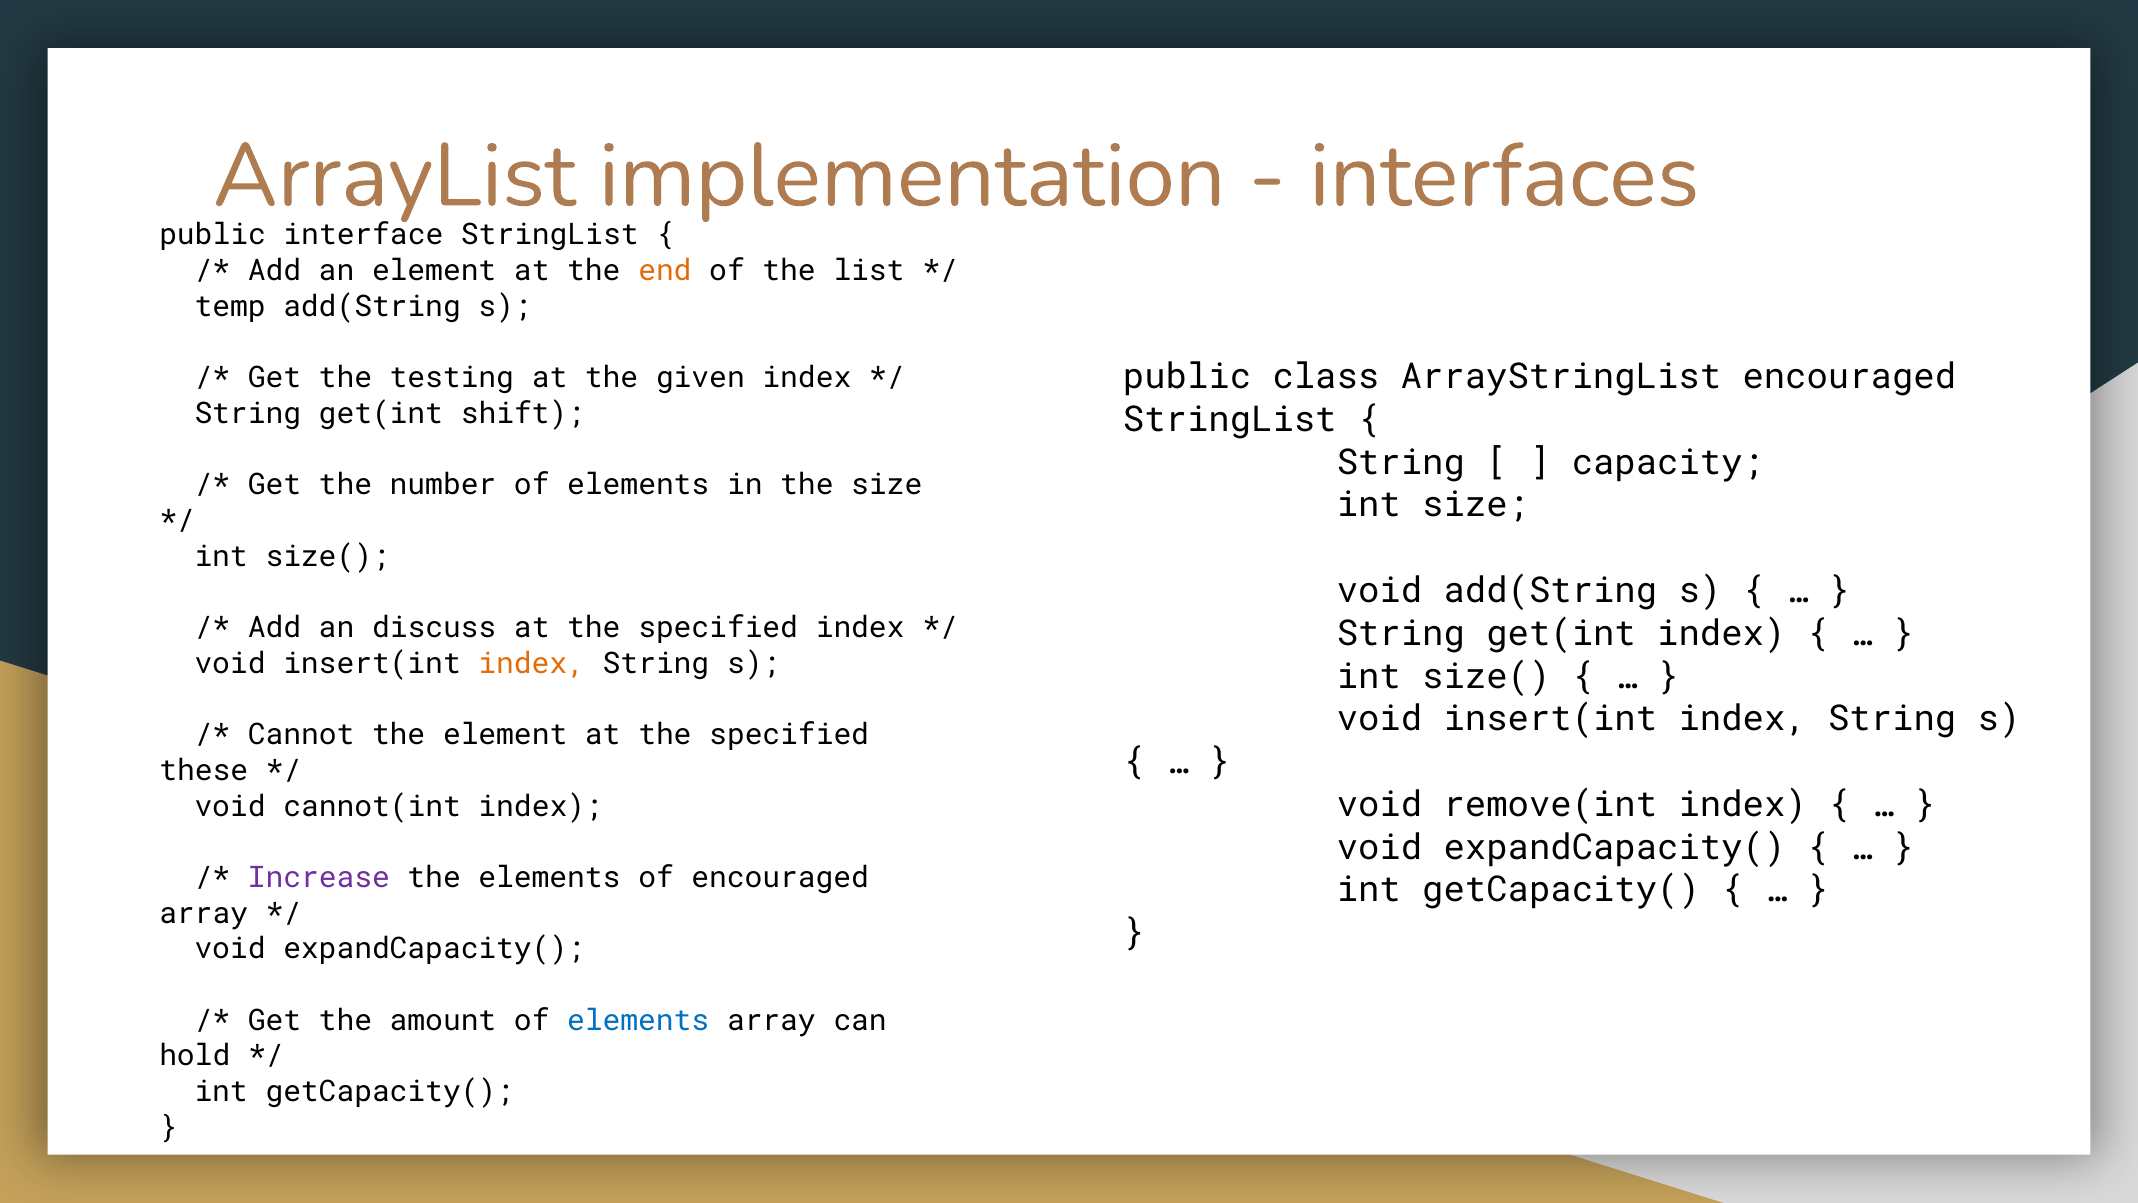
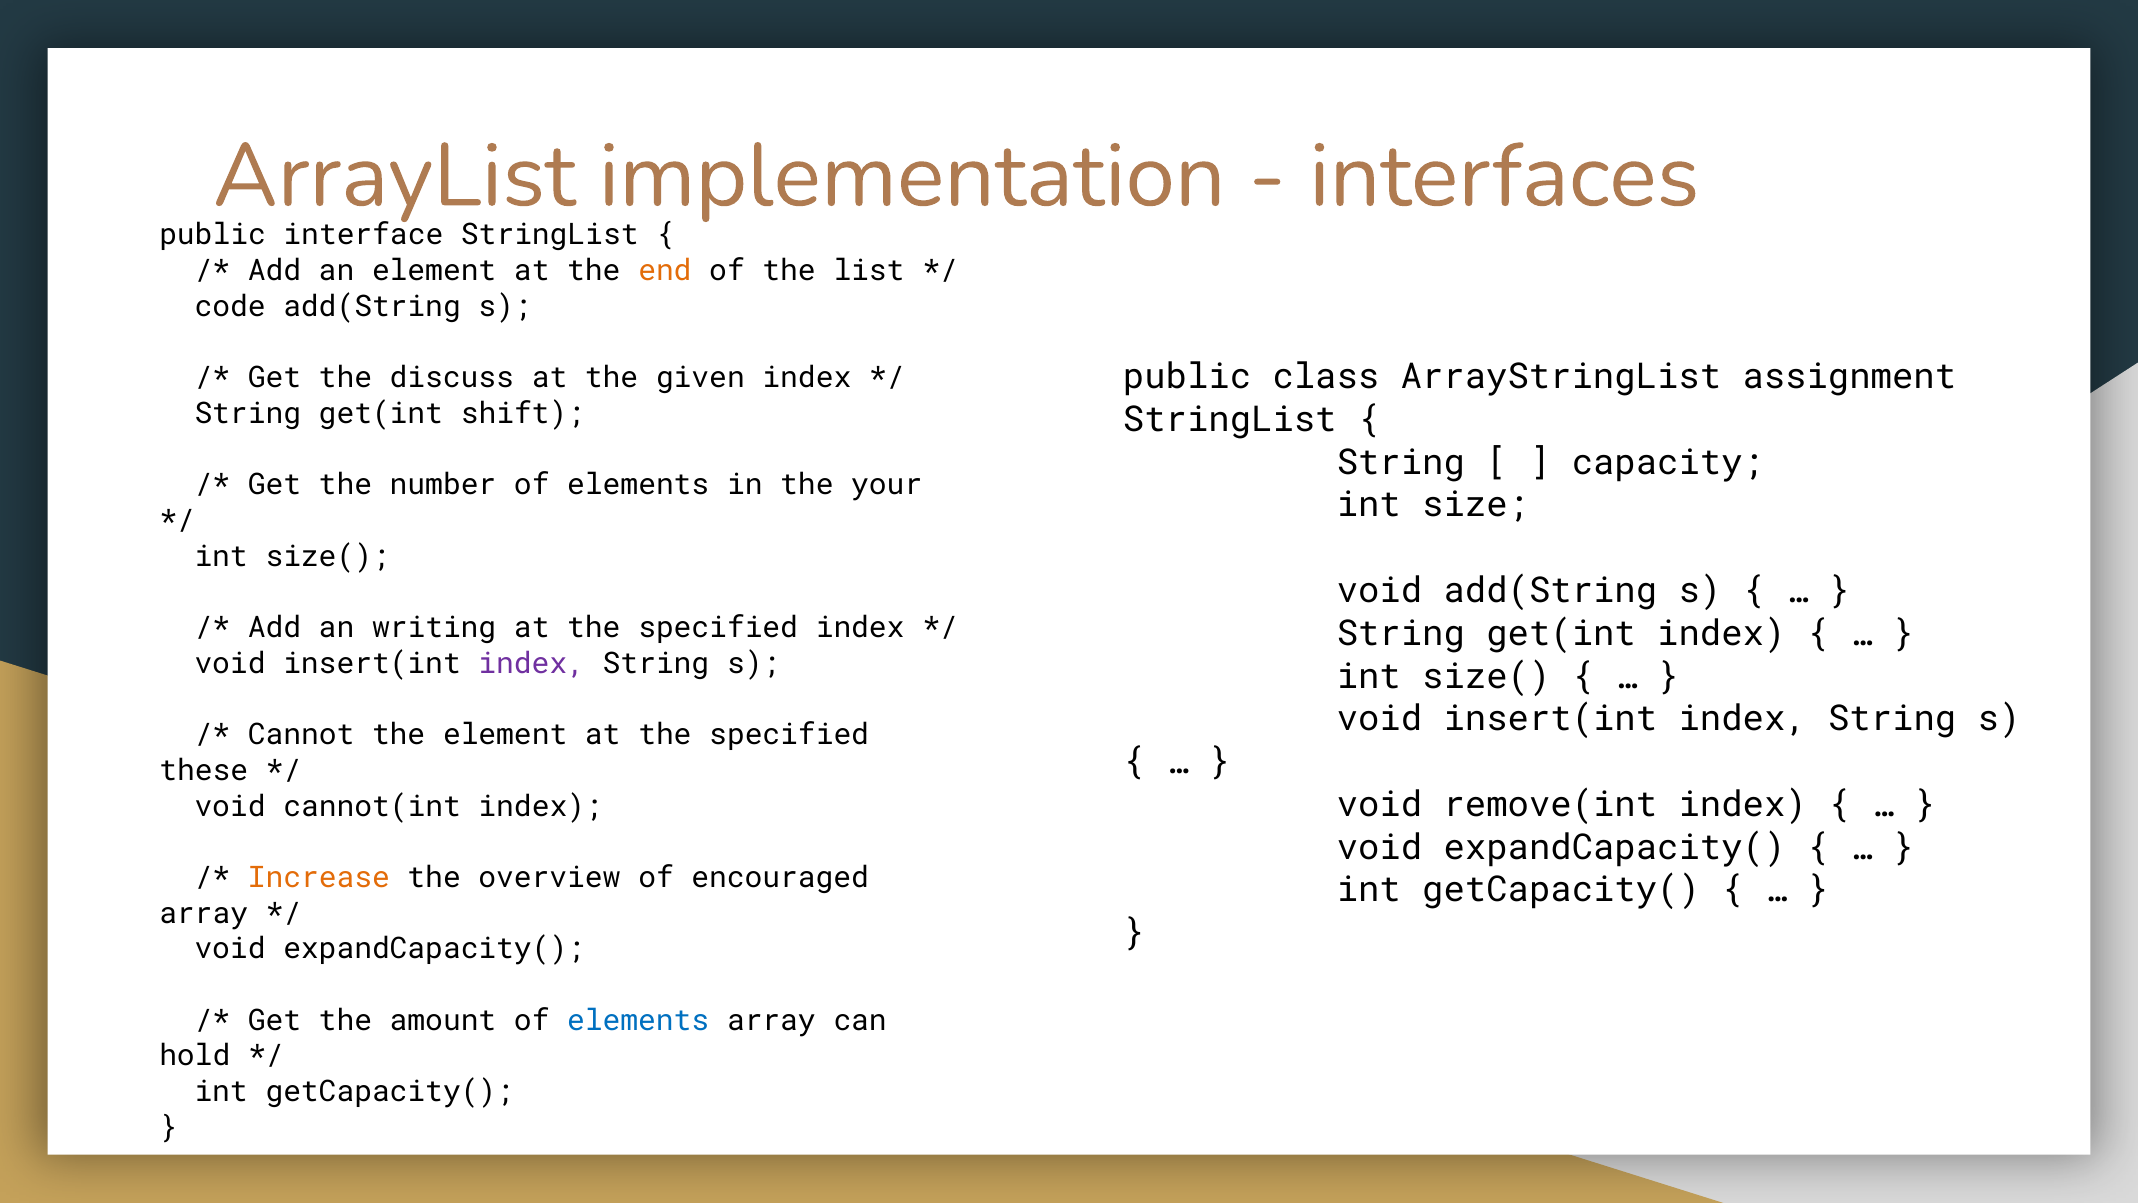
temp: temp -> code
ArrayStringList encouraged: encouraged -> assignment
testing: testing -> discuss
the size: size -> your
discuss: discuss -> writing
index at (532, 663) colour: orange -> purple
Increase colour: purple -> orange
the elements: elements -> overview
